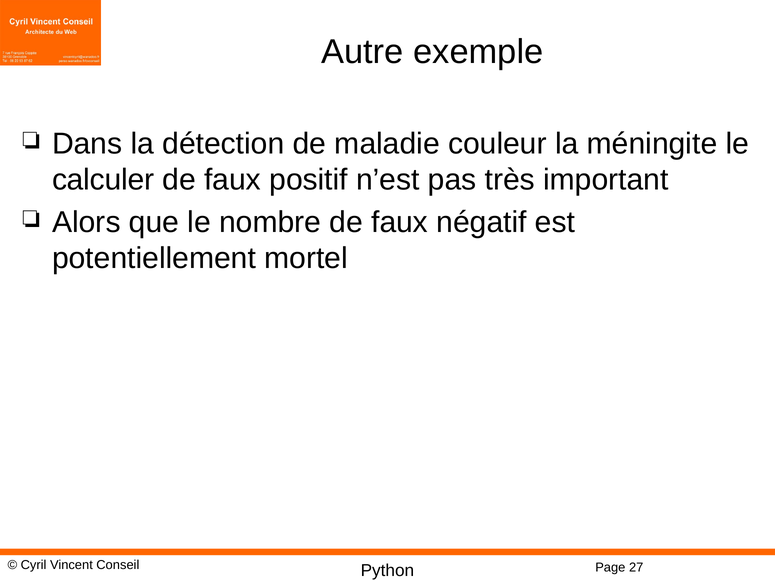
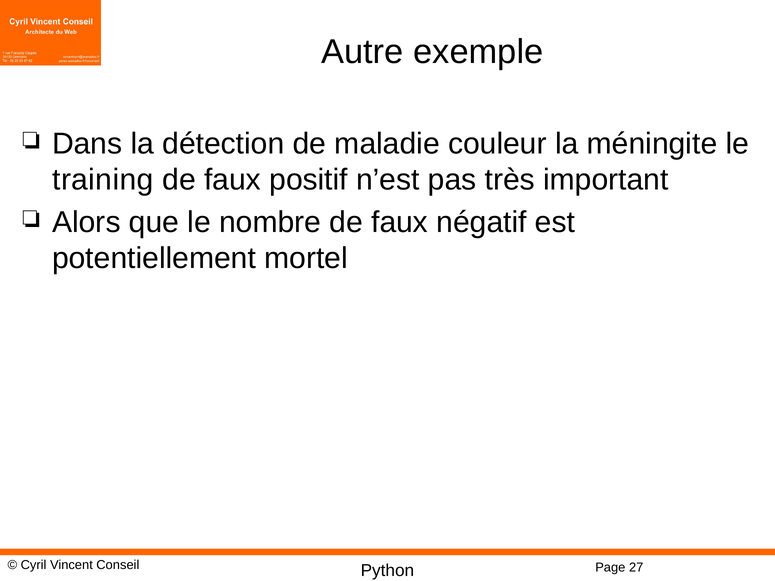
calculer: calculer -> training
